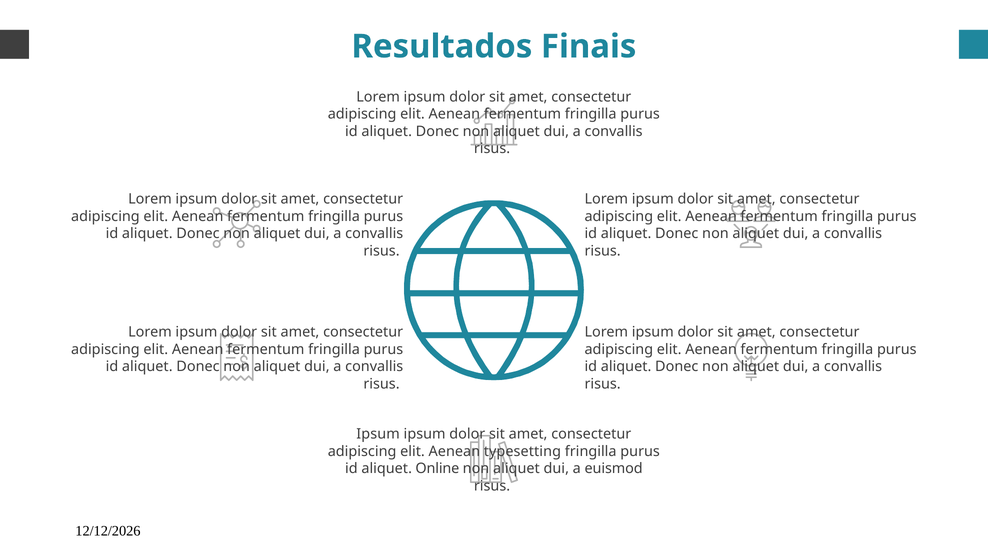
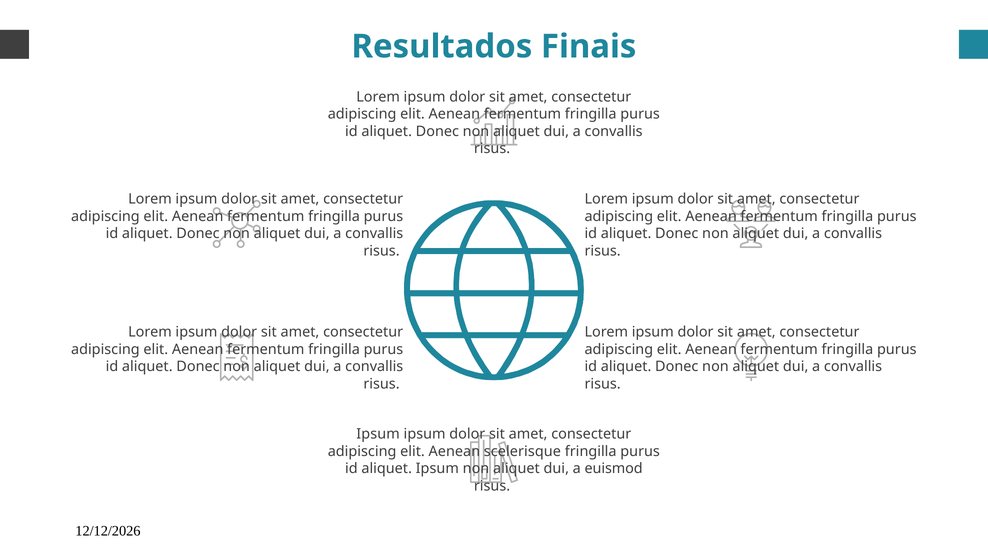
typesetting: typesetting -> scelerisque
aliquet Online: Online -> Ipsum
